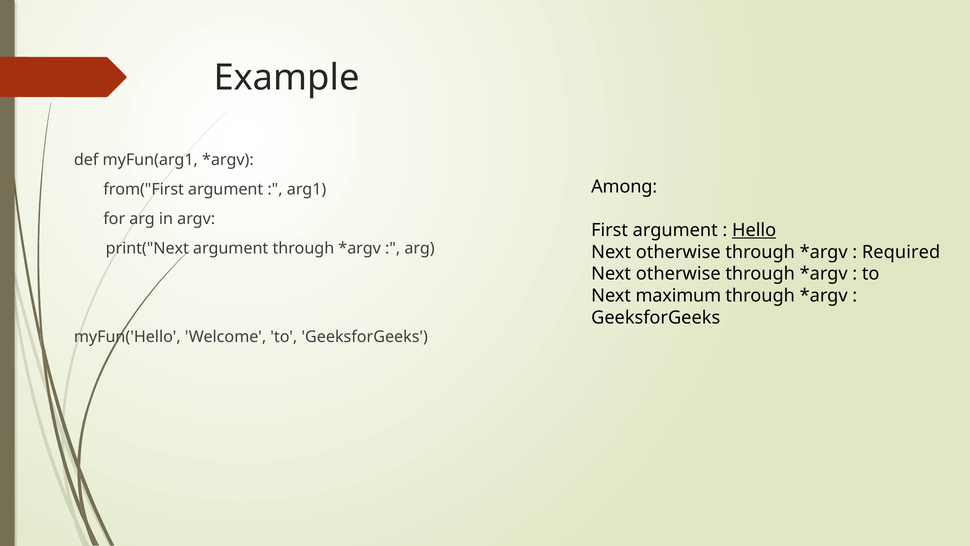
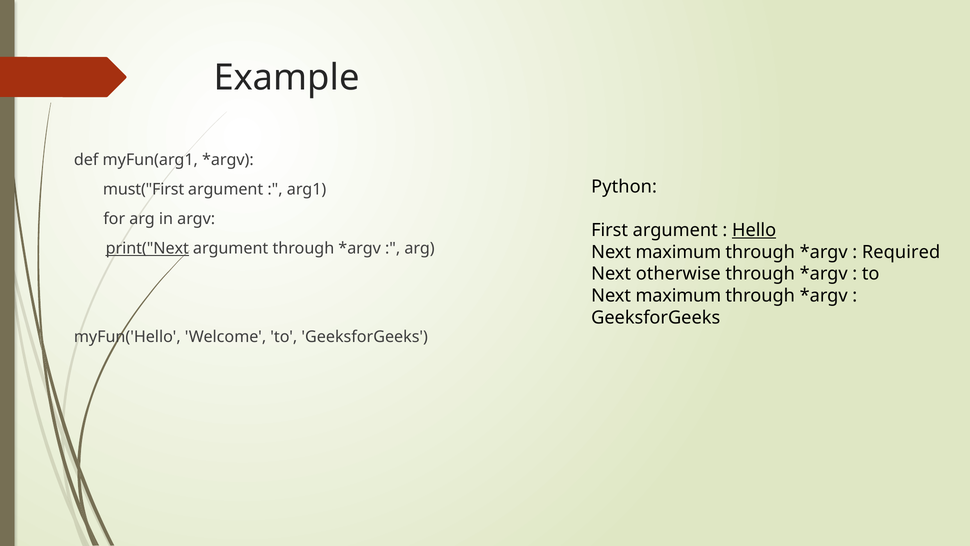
Among: Among -> Python
from("First: from("First -> must("First
print("Next underline: none -> present
otherwise at (678, 252): otherwise -> maximum
